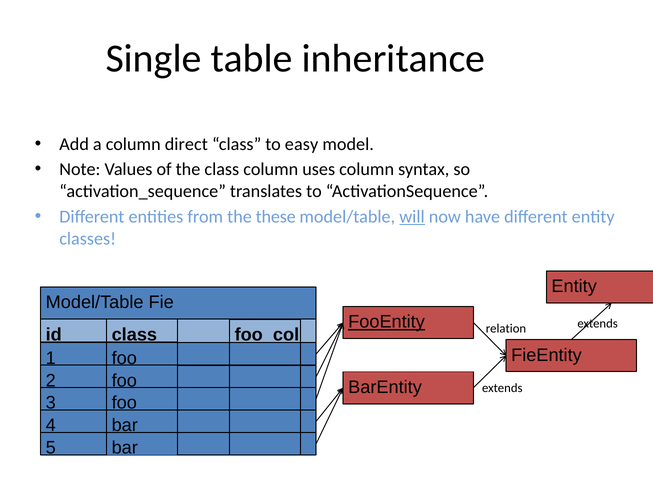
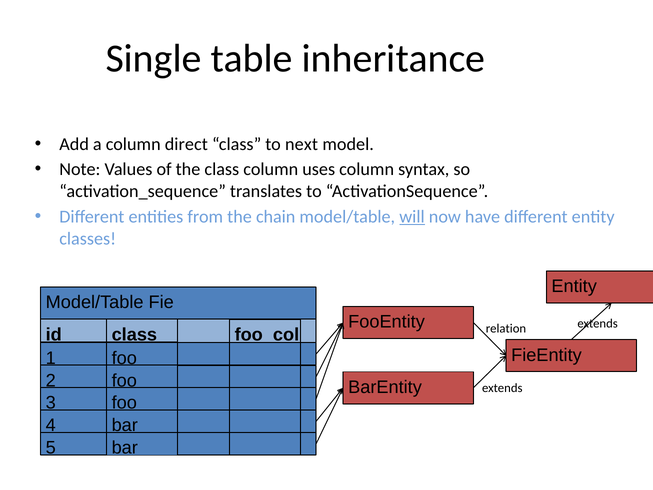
easy: easy -> next
these: these -> chain
FooEntity underline: present -> none
